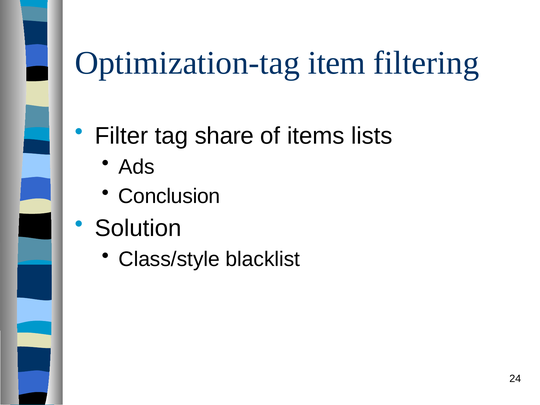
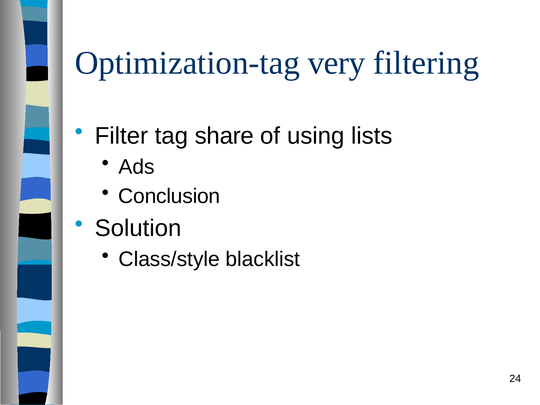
item: item -> very
items: items -> using
